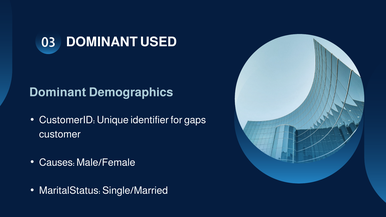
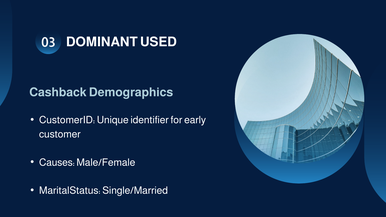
Dominant at (58, 92): Dominant -> Cashback
gaps: gaps -> early
